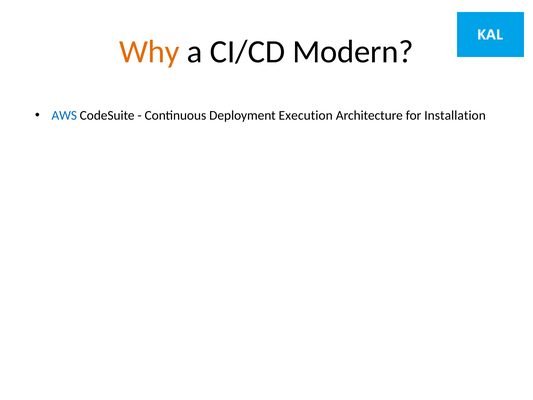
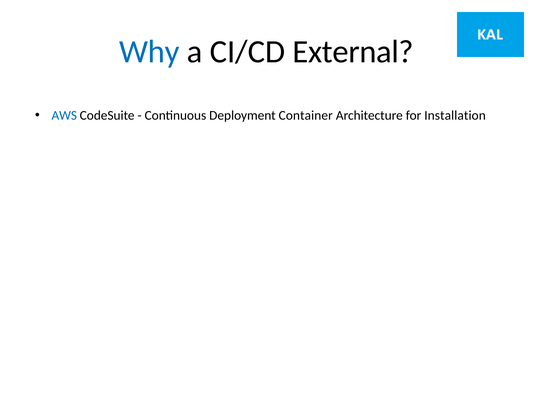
Why colour: orange -> blue
Modern: Modern -> External
Execution: Execution -> Container
